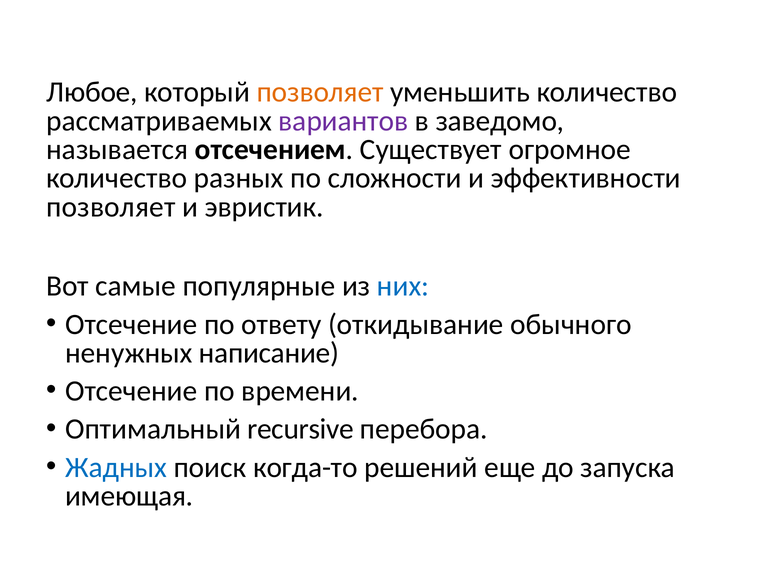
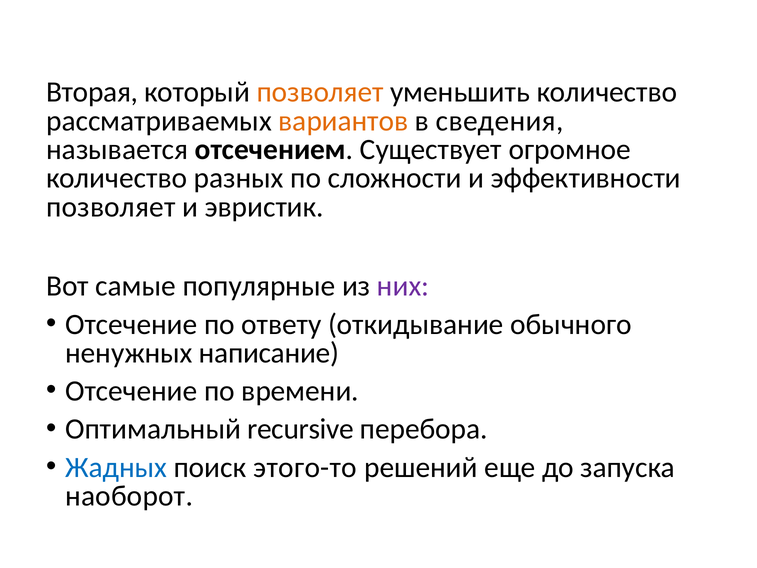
Любое: Любое -> Вторая
вариантов colour: purple -> orange
заведомо: заведомо -> сведения
них colour: blue -> purple
когда-то: когда-то -> этого-то
имеющая: имеющая -> наоборот
